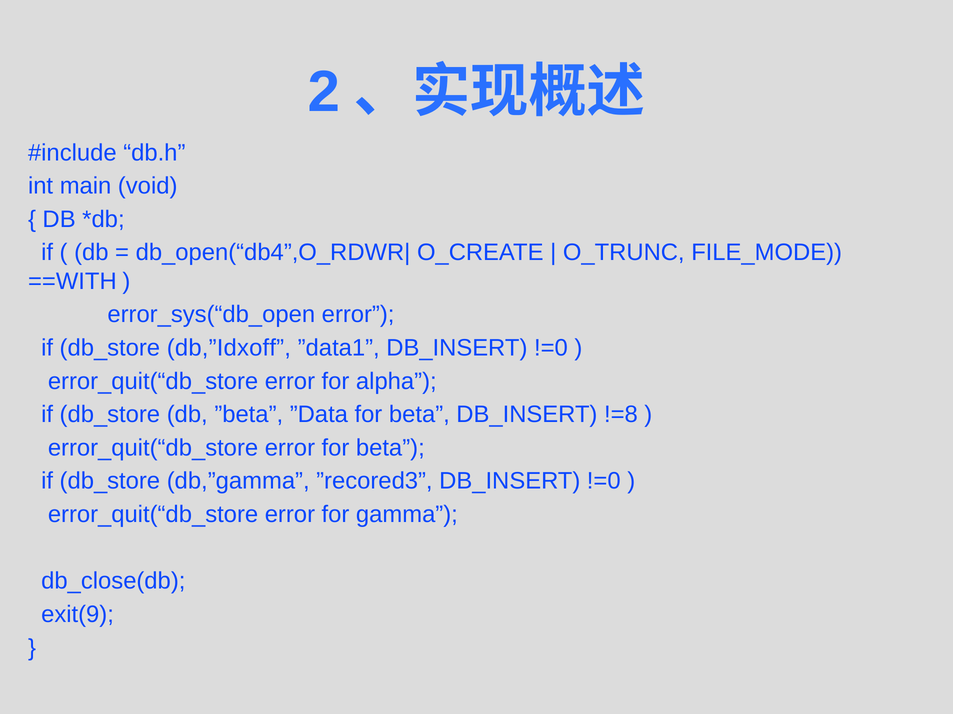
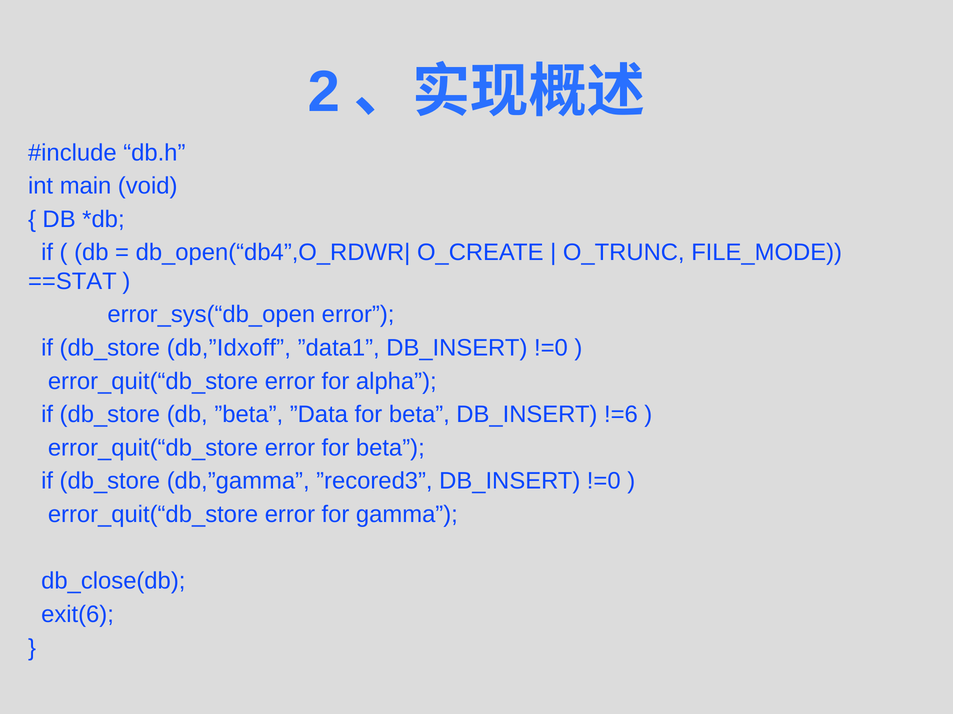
==WITH: ==WITH -> ==STAT
!=8: !=8 -> !=6
exit(9: exit(9 -> exit(6
